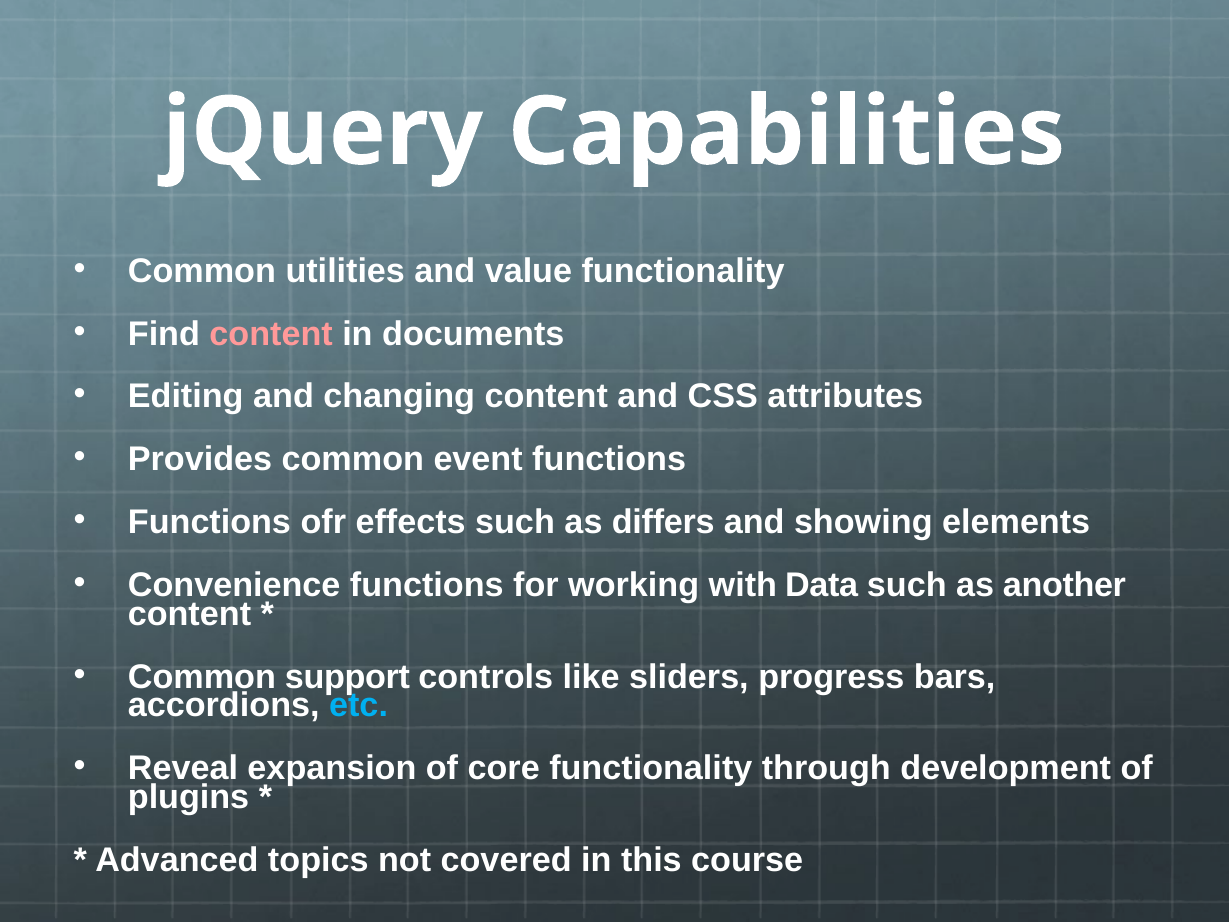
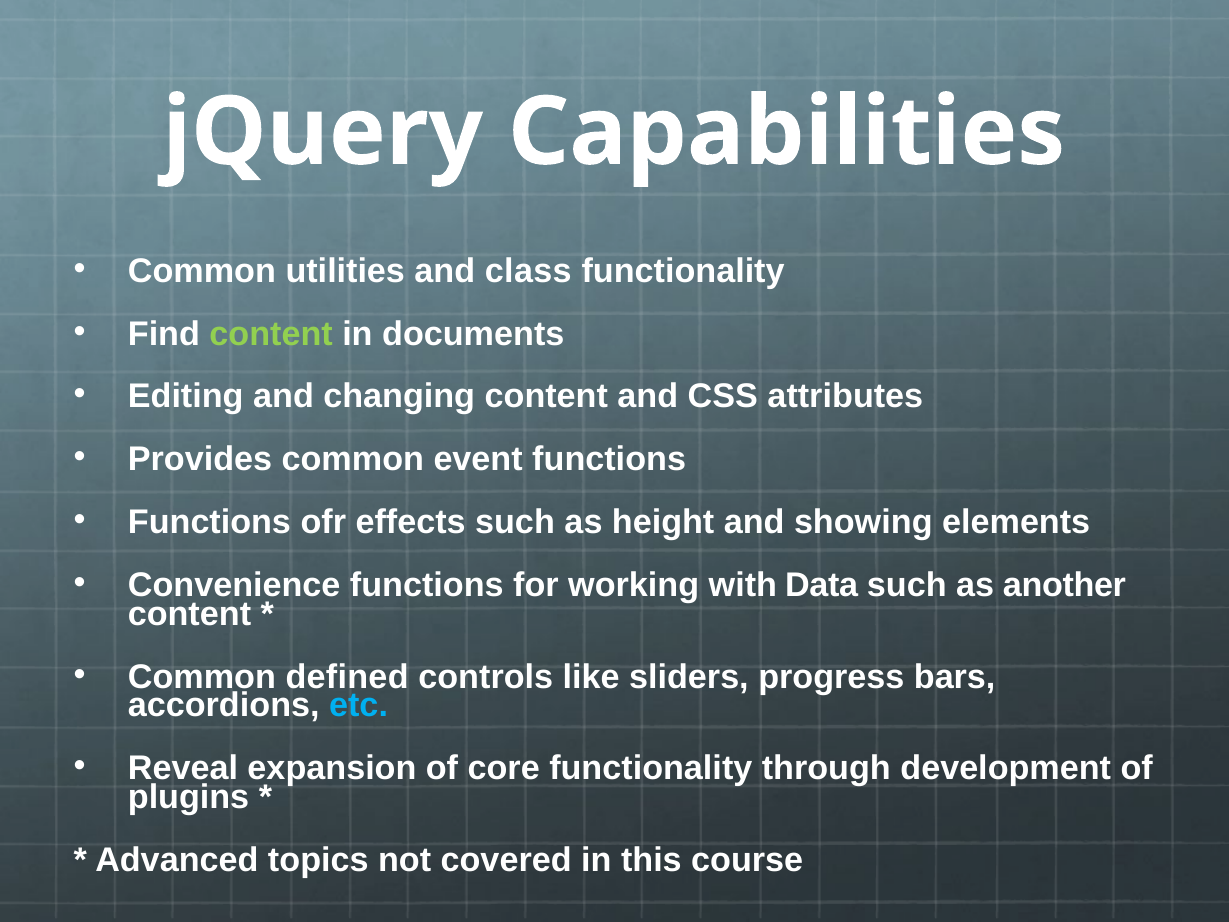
value: value -> class
content at (271, 334) colour: pink -> light green
differs: differs -> height
support: support -> defined
